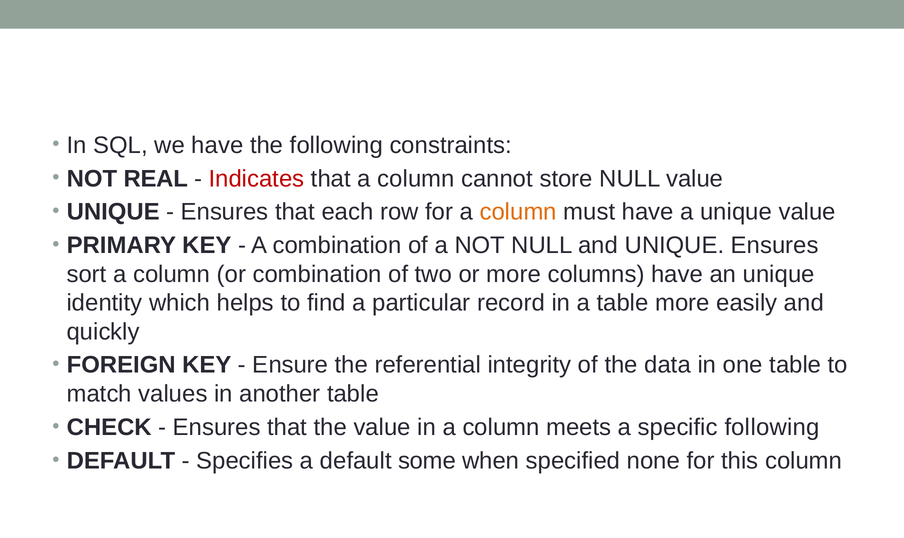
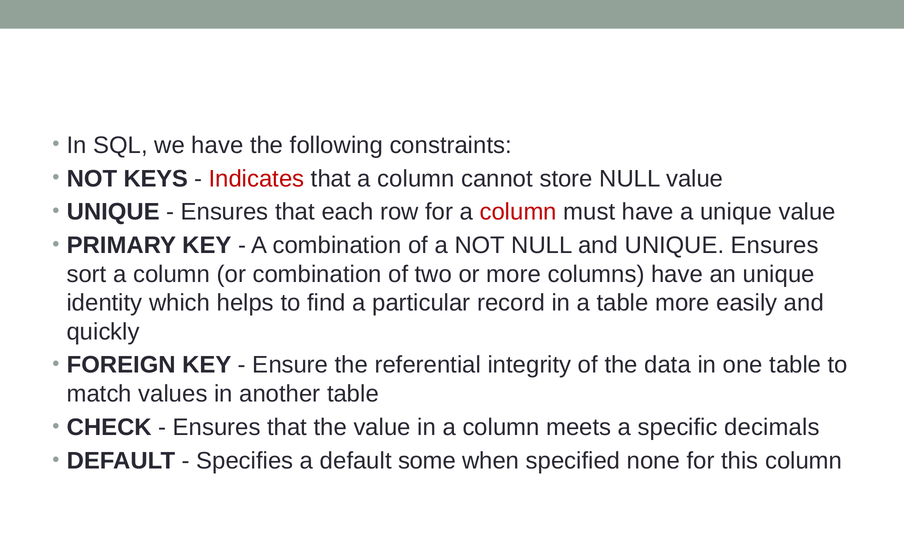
REAL: REAL -> KEYS
column at (518, 212) colour: orange -> red
specific following: following -> decimals
